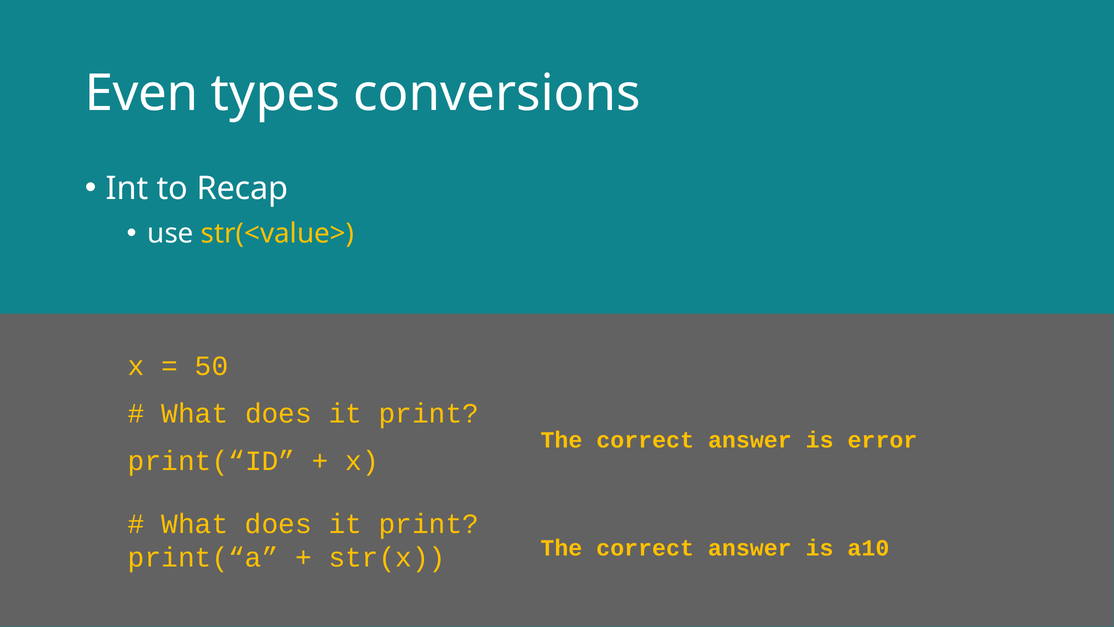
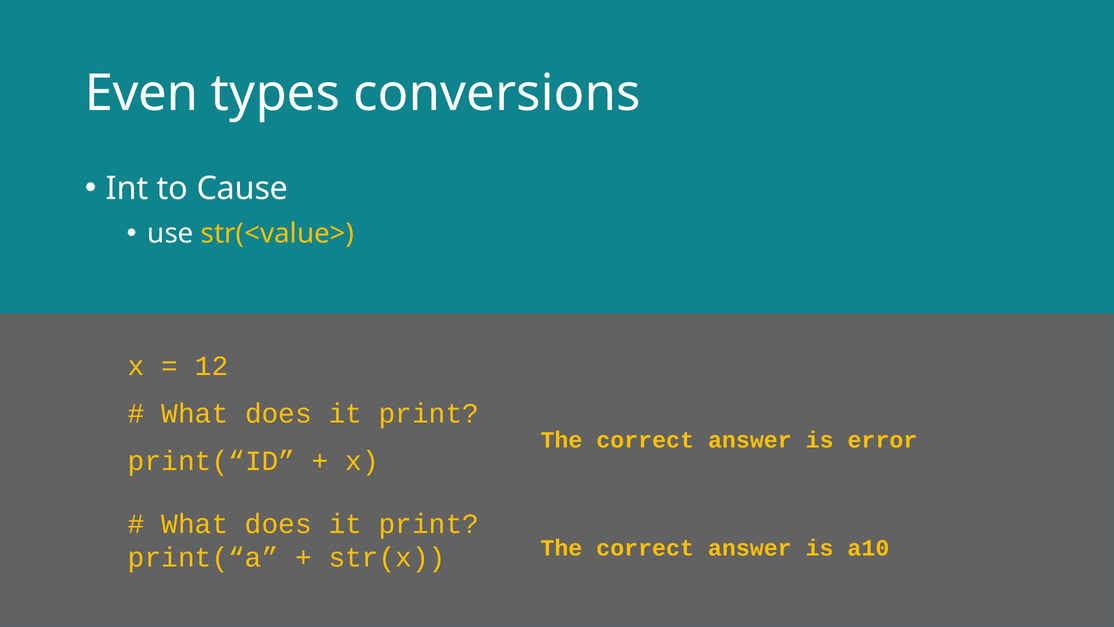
Recap: Recap -> Cause
50: 50 -> 12
